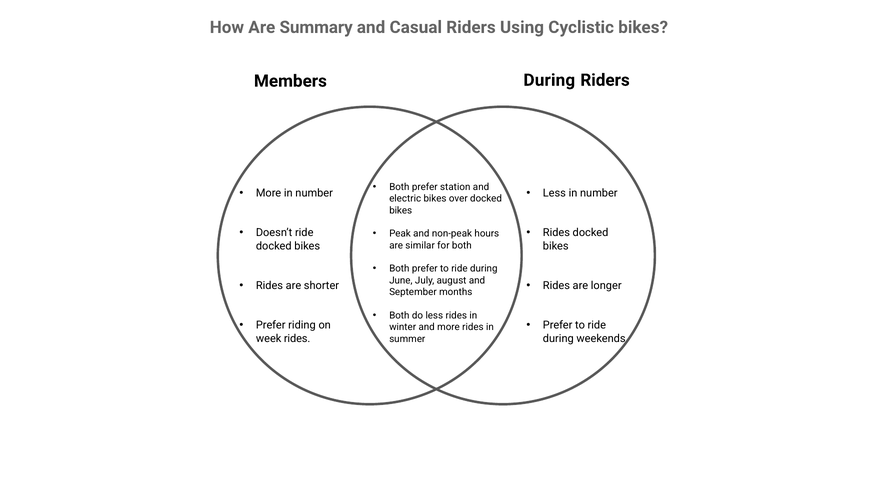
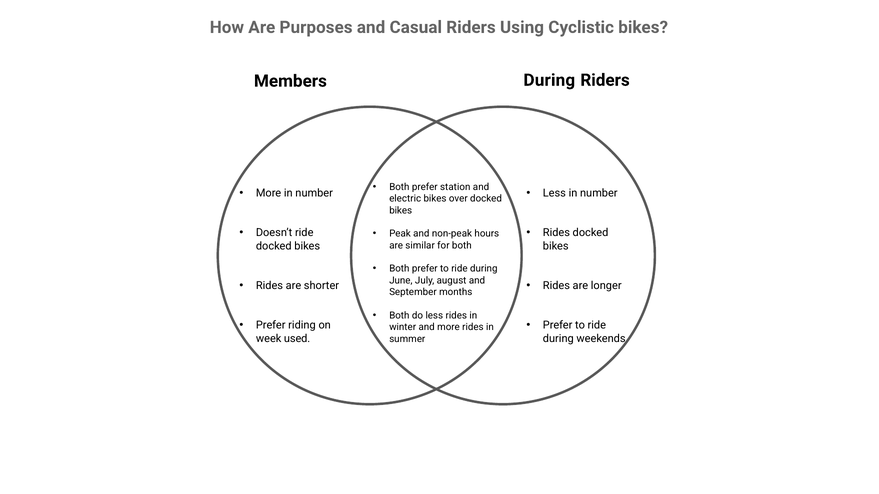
Summary: Summary -> Purposes
week rides: rides -> used
